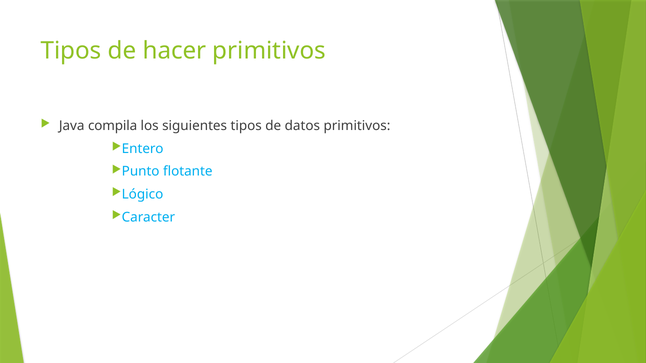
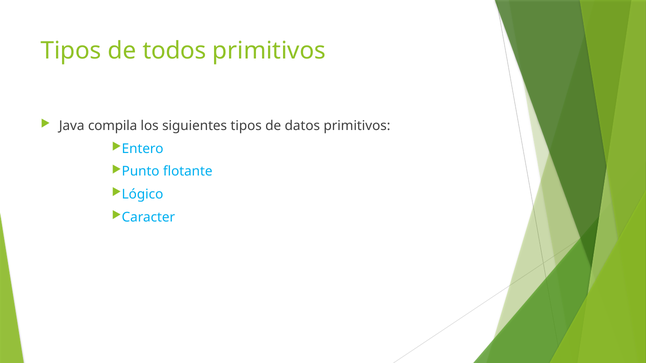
hacer: hacer -> todos
